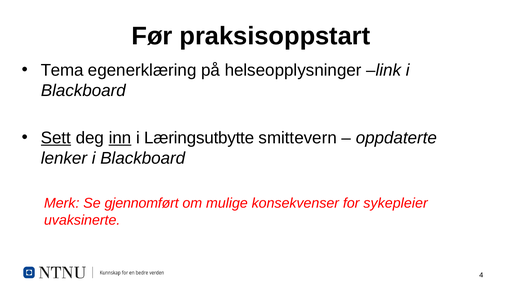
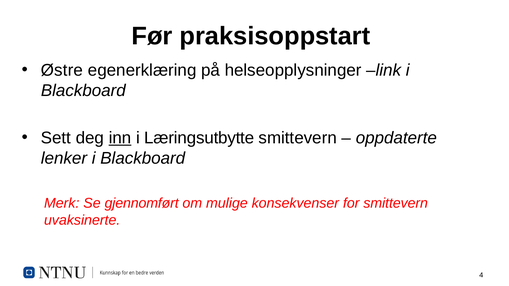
Tema: Tema -> Østre
Sett underline: present -> none
for sykepleier: sykepleier -> smittevern
